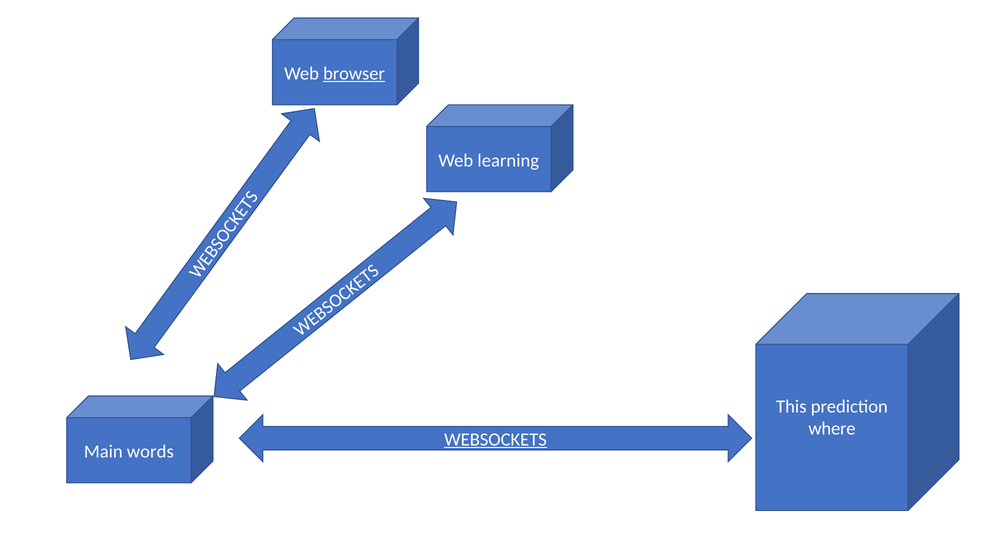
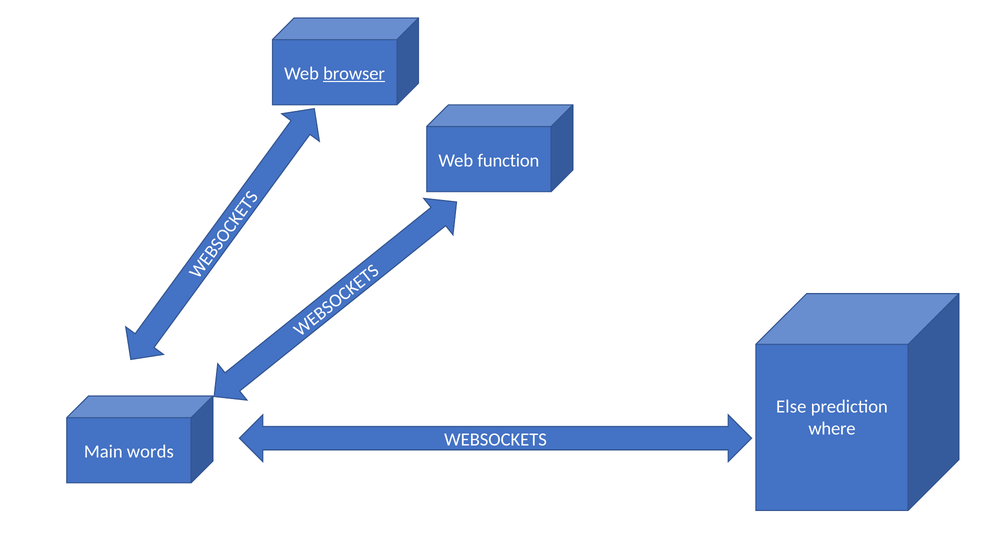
learning: learning -> function
This: This -> Else
WEBSOCKETS underline: present -> none
